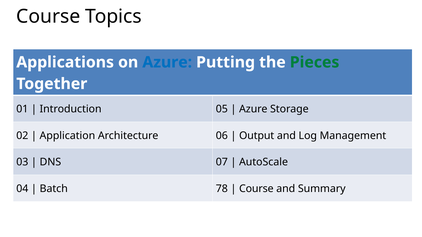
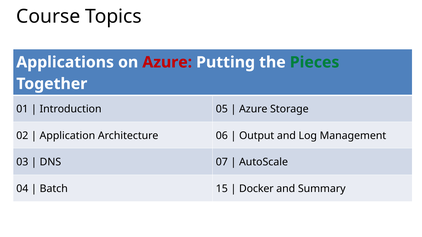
Azure at (167, 62) colour: blue -> red
78: 78 -> 15
Course at (256, 189): Course -> Docker
